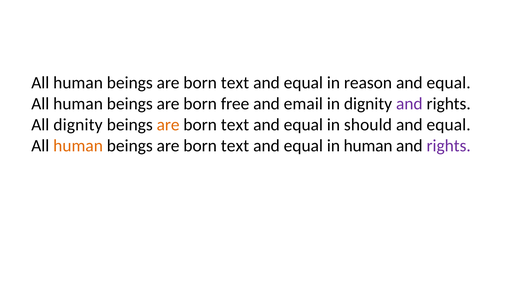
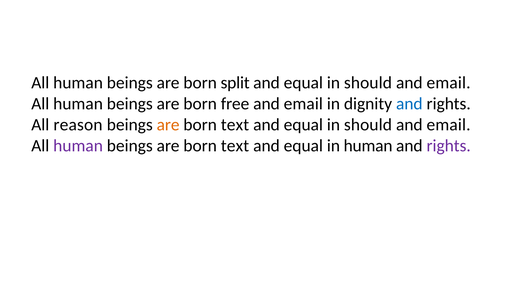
text at (235, 83): text -> split
reason at (368, 83): reason -> should
equal at (449, 83): equal -> email
and at (409, 104) colour: purple -> blue
All dignity: dignity -> reason
equal at (449, 125): equal -> email
human at (78, 145) colour: orange -> purple
